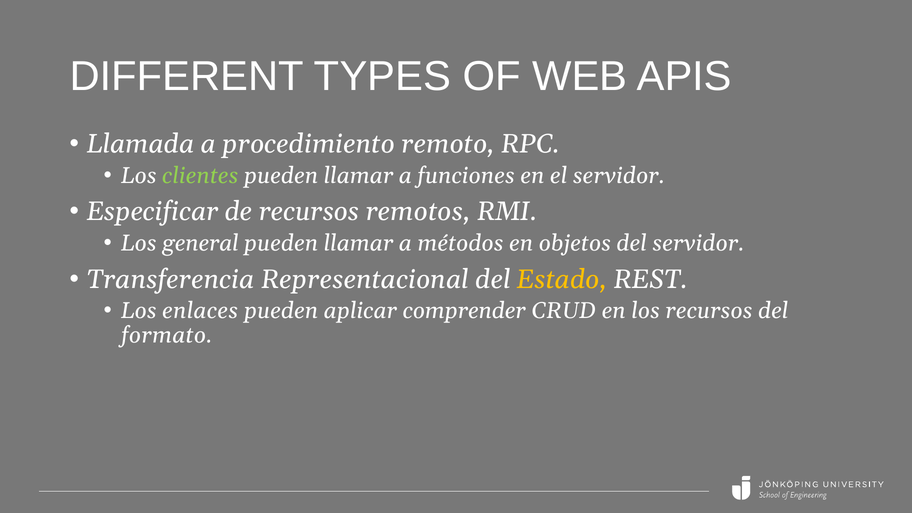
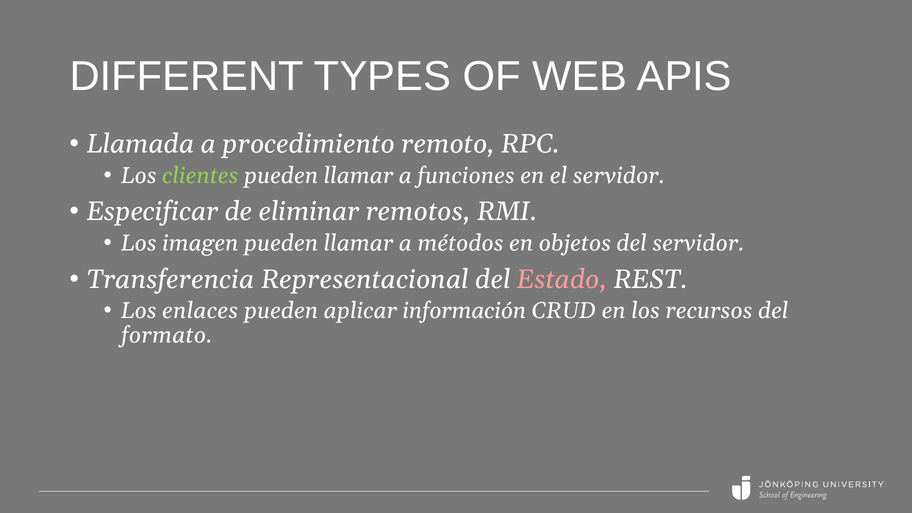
de recursos: recursos -> eliminar
general: general -> imagen
Estado colour: yellow -> pink
comprender: comprender -> información
